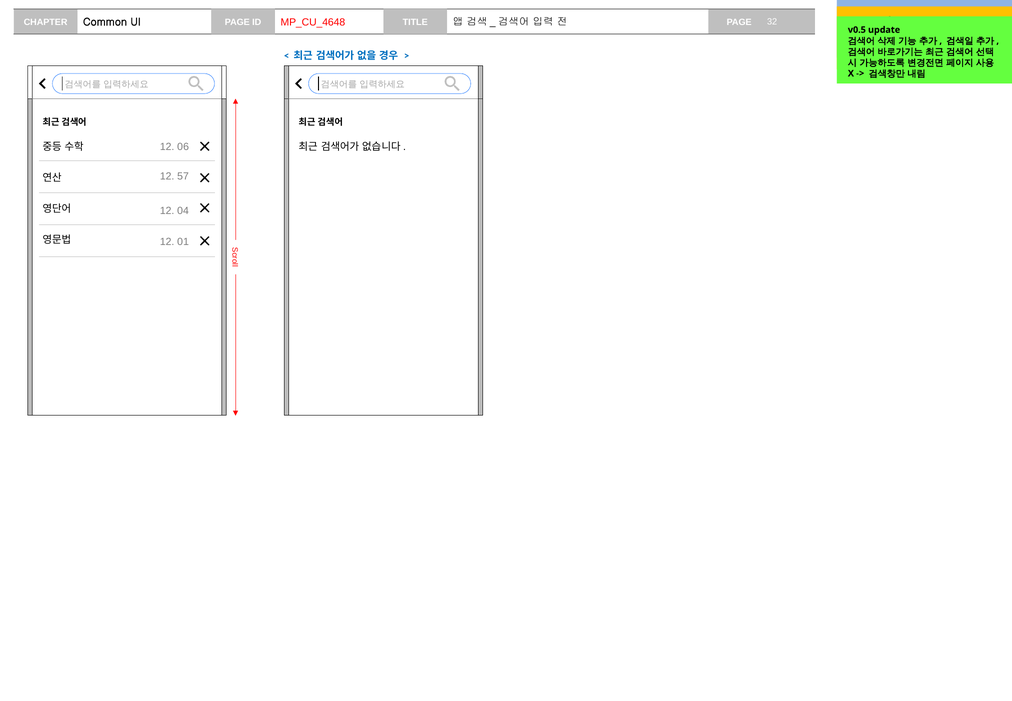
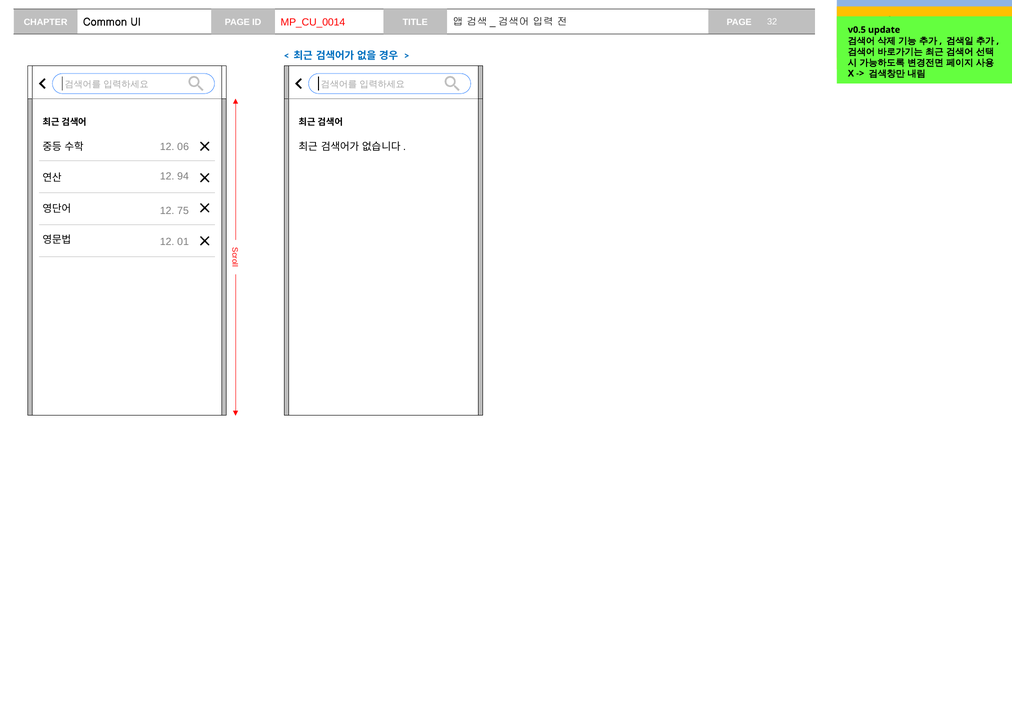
MP_CU_4648: MP_CU_4648 -> MP_CU_0014
57: 57 -> 94
04: 04 -> 75
